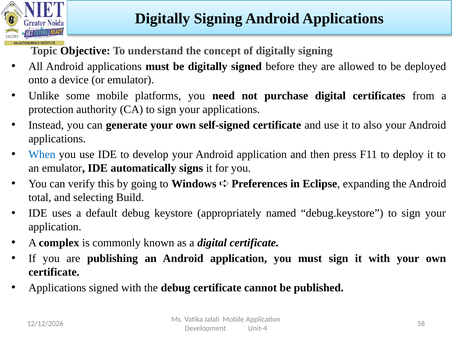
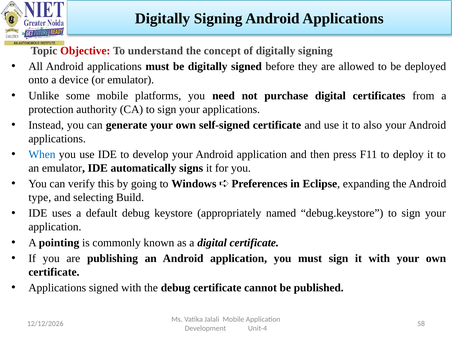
Objective colour: black -> red
total: total -> type
complex: complex -> pointing
